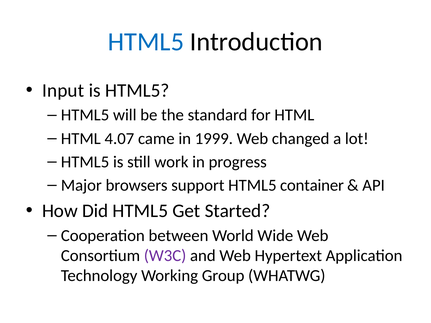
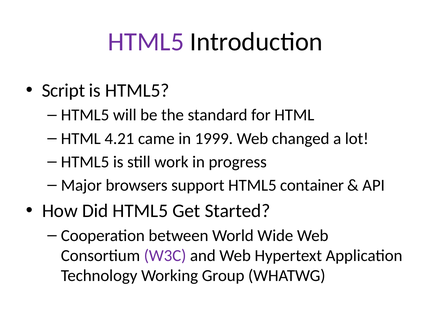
HTML5 at (146, 42) colour: blue -> purple
Input: Input -> Script
4.07: 4.07 -> 4.21
